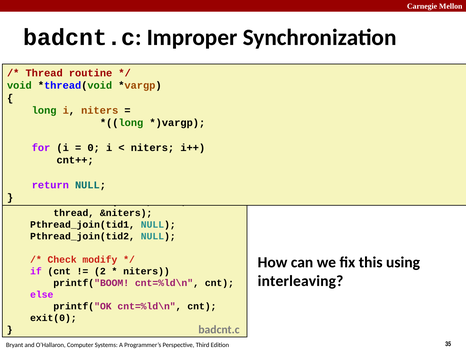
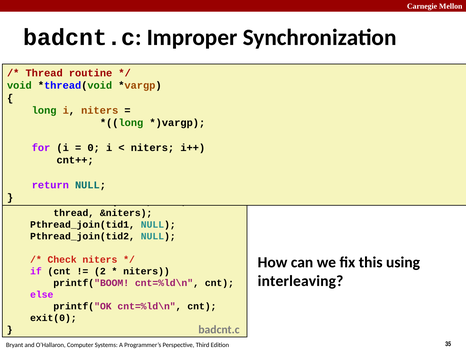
Check modify: modify -> niters
